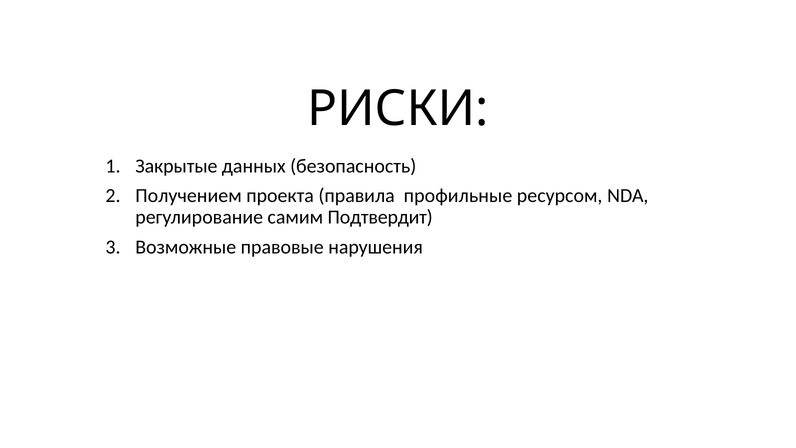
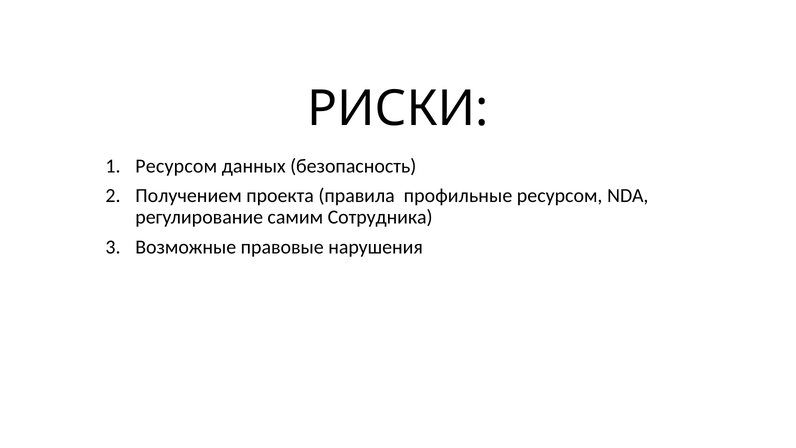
Закрытые at (176, 166): Закрытые -> Ресурсом
Подтвердит: Подтвердит -> Сотрудника
